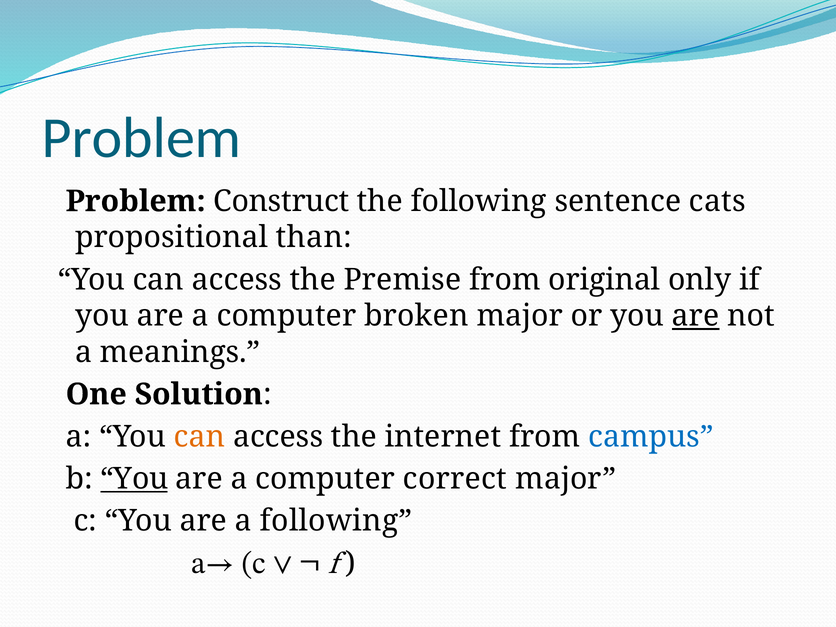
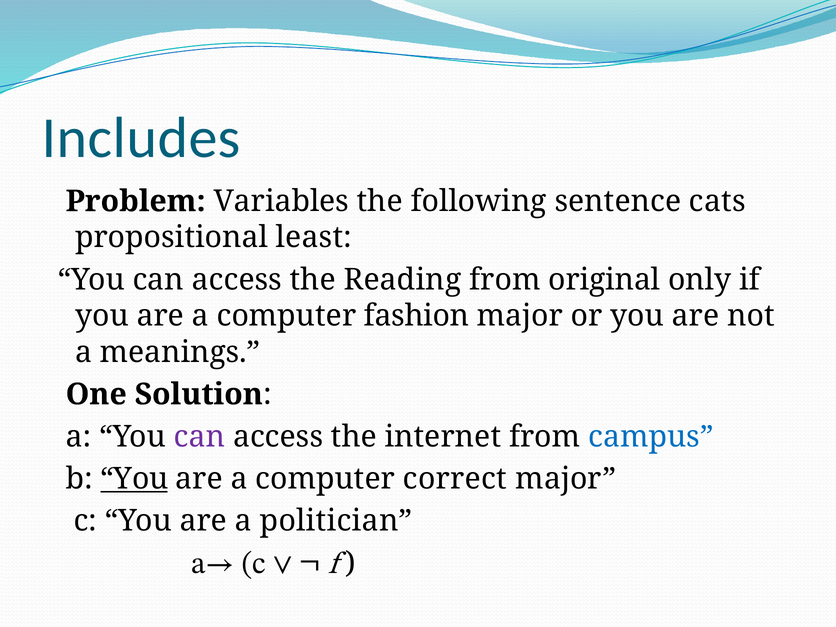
Problem at (141, 138): Problem -> Includes
Construct: Construct -> Variables
than: than -> least
Premise: Premise -> Reading
broken: broken -> fashion
are at (696, 316) underline: present -> none
can at (200, 437) colour: orange -> purple
a following: following -> politician
